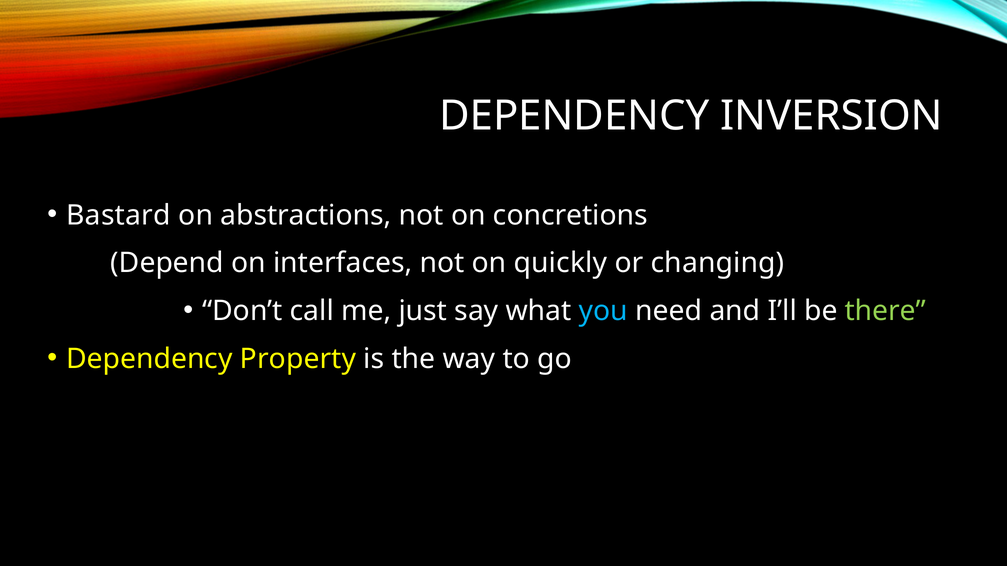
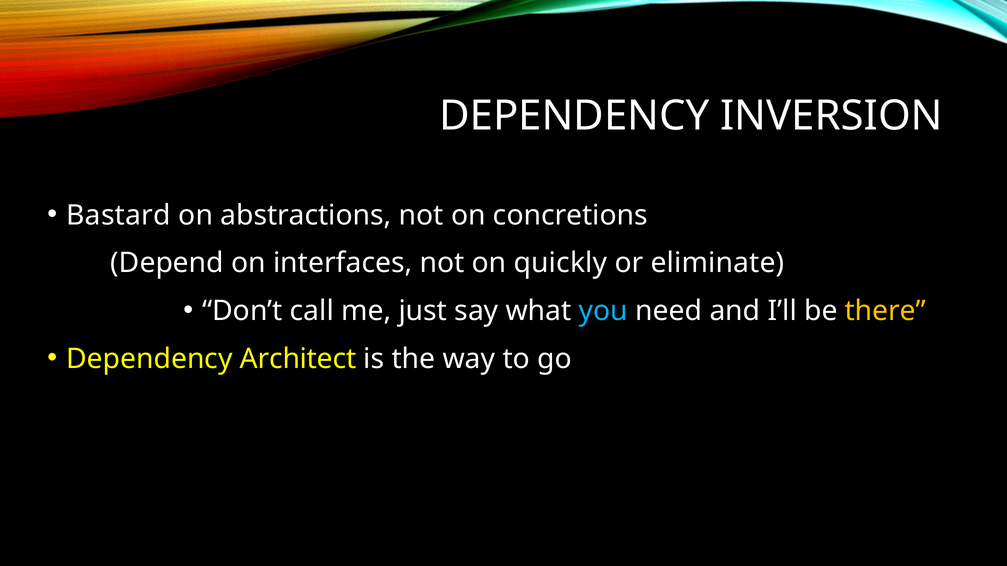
changing: changing -> eliminate
there colour: light green -> yellow
Property: Property -> Architect
